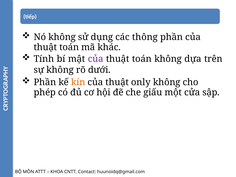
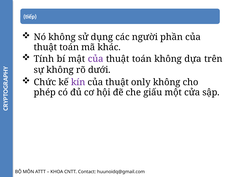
thông: thông -> người
Phần at (45, 82): Phần -> Chức
kín colour: orange -> purple
